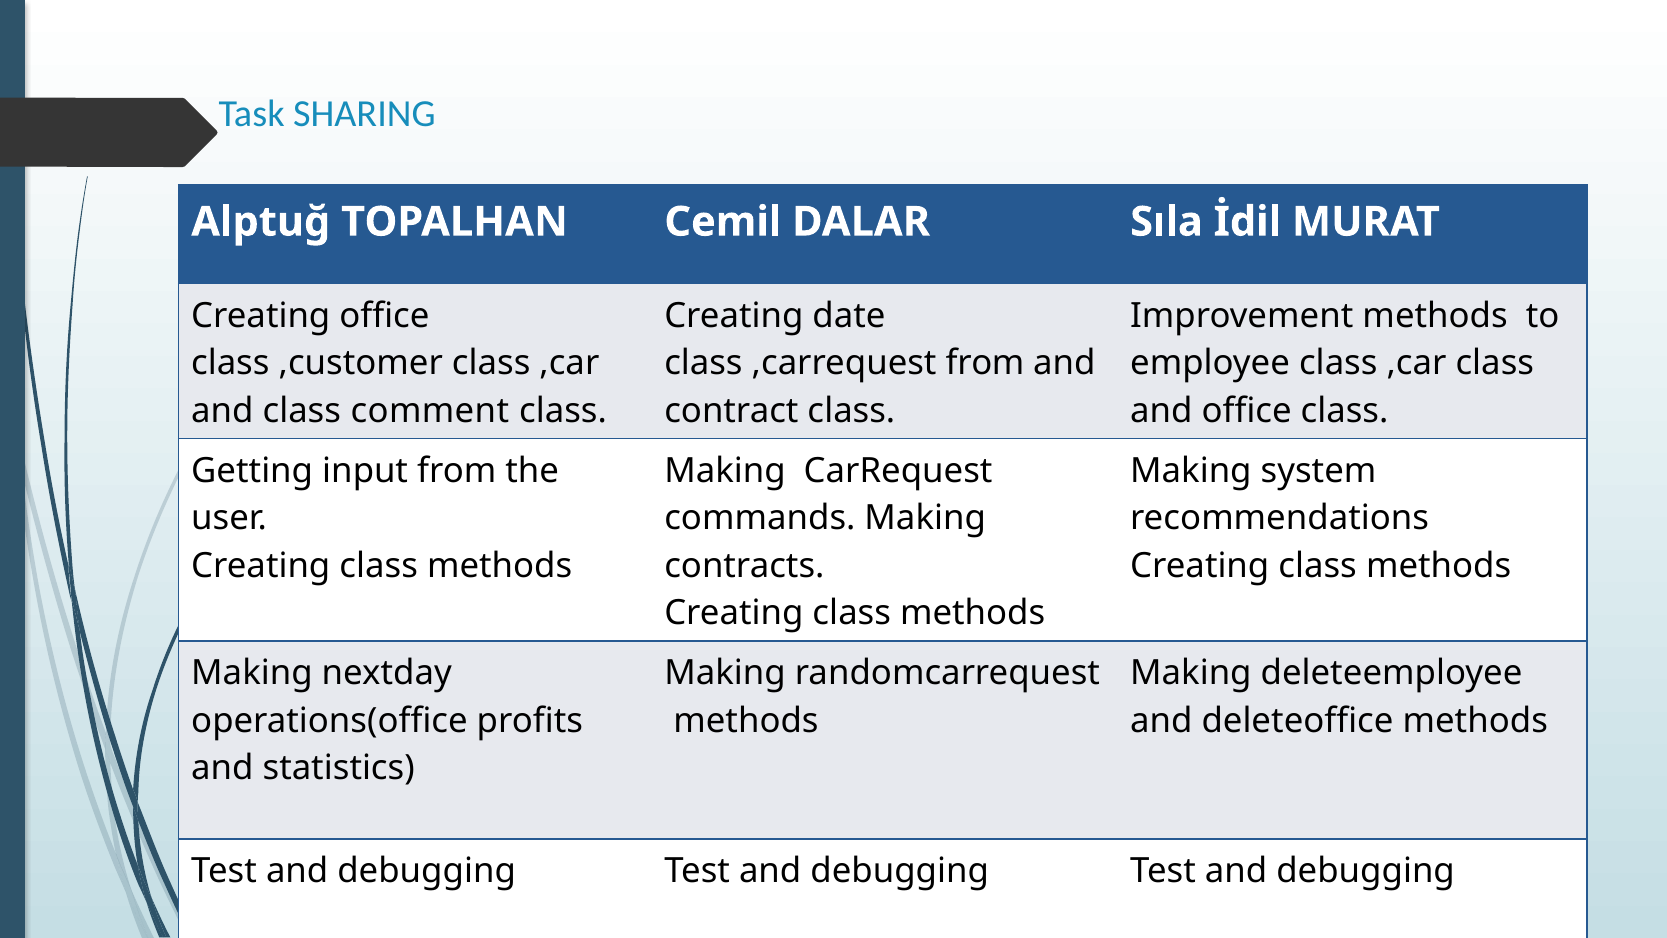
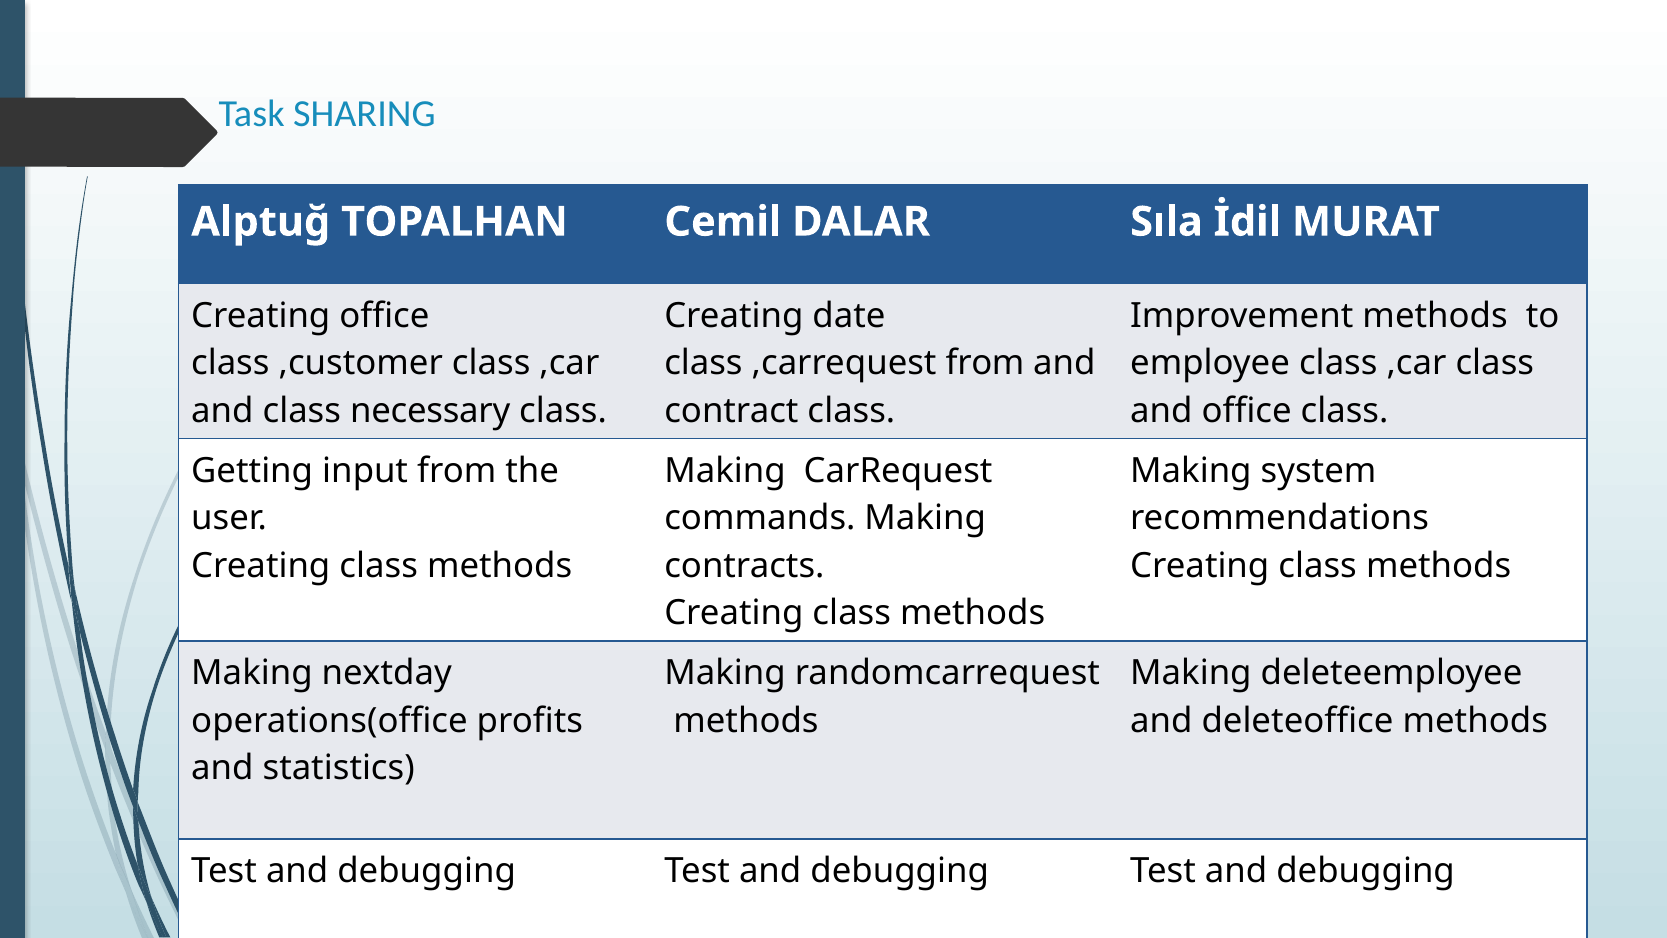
comment: comment -> necessary
